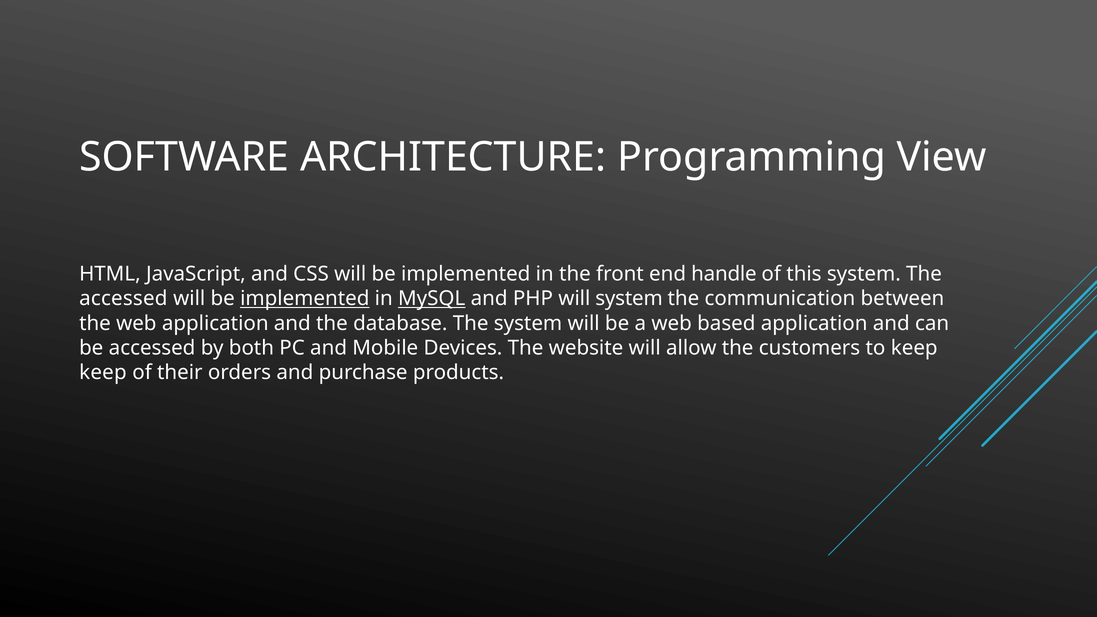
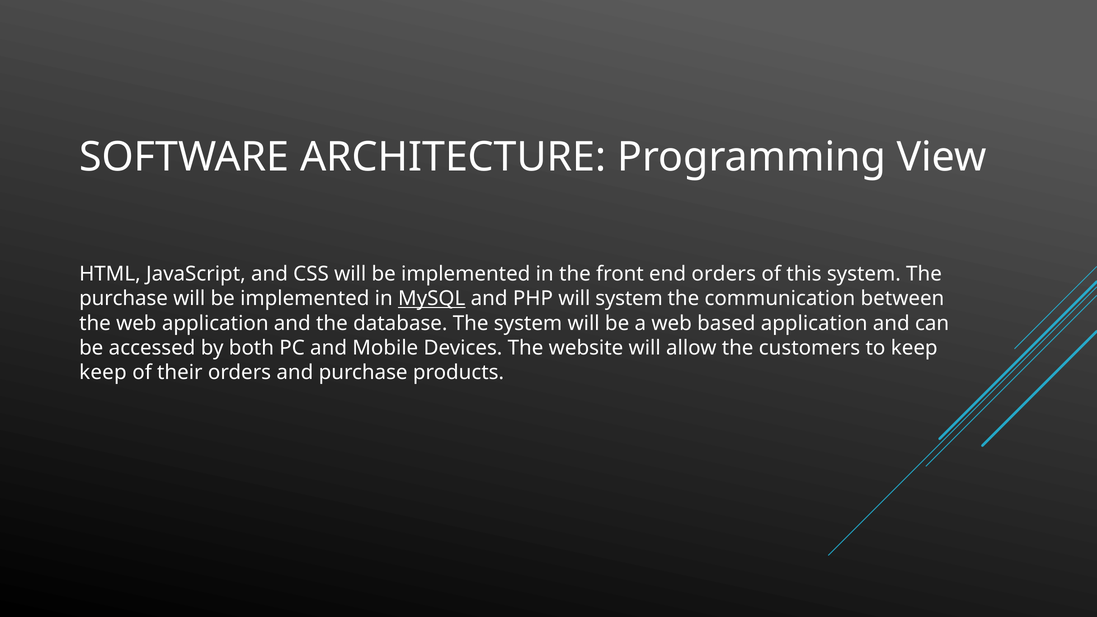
end handle: handle -> orders
accessed at (123, 299): accessed -> purchase
implemented at (305, 299) underline: present -> none
